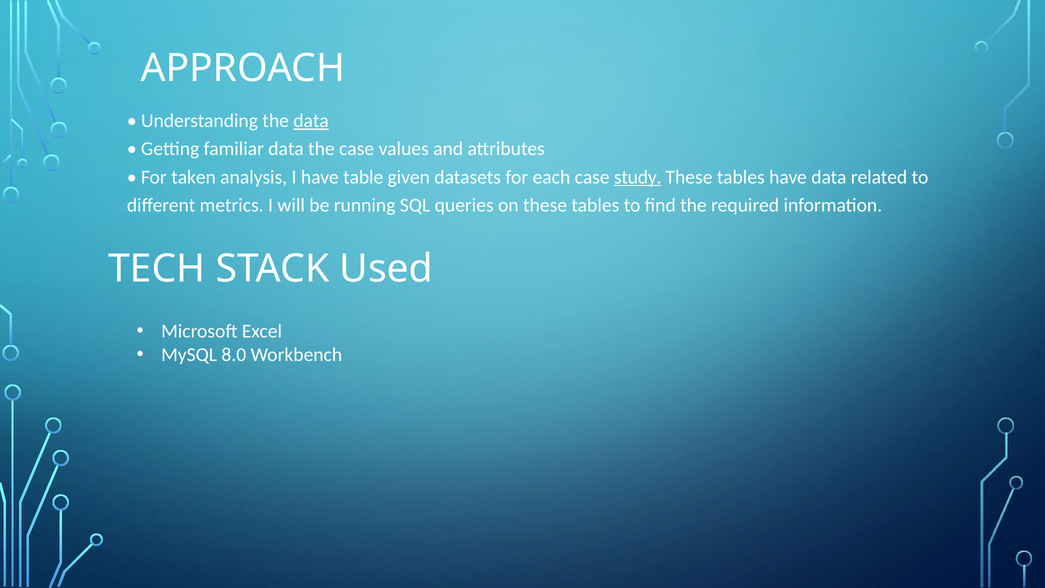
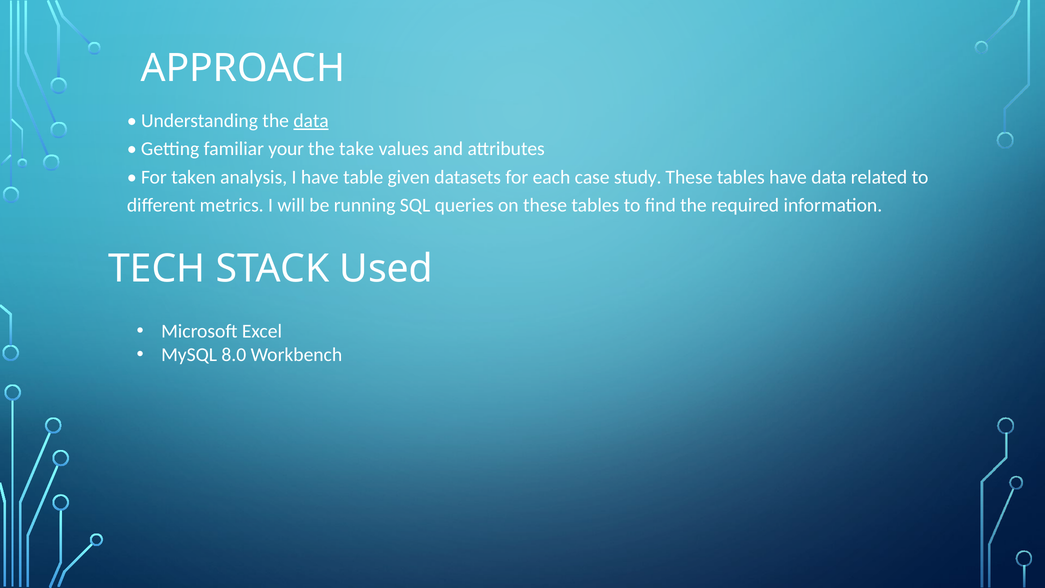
familiar data: data -> your
the case: case -> take
study underline: present -> none
